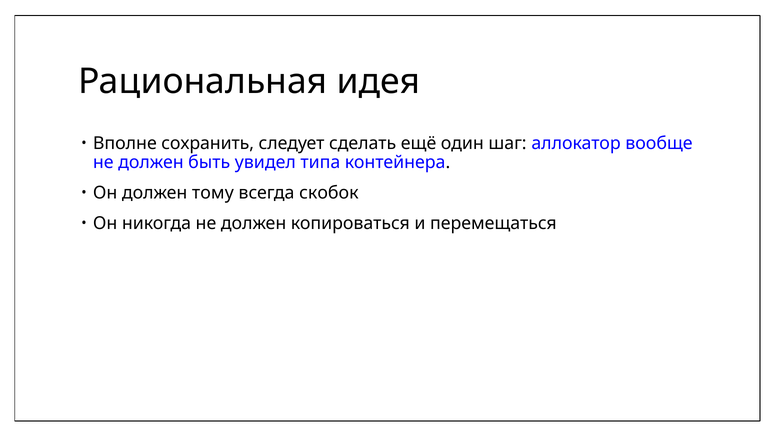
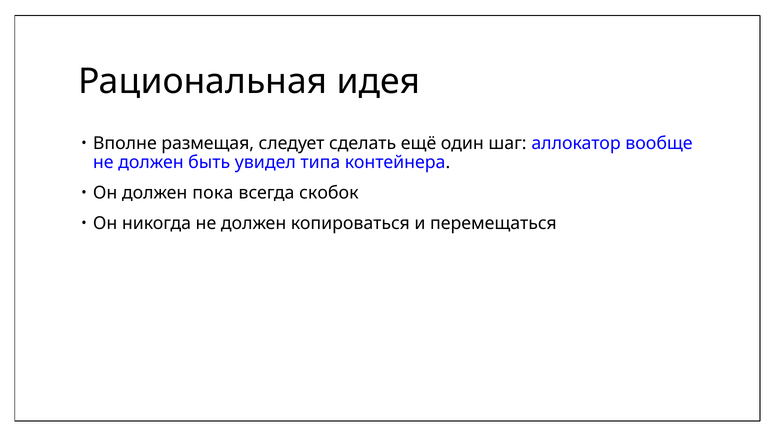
сохранить: сохранить -> размещая
тому: тому -> пока
